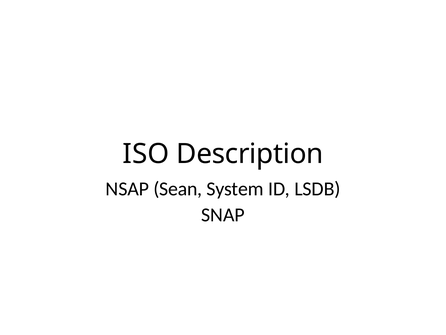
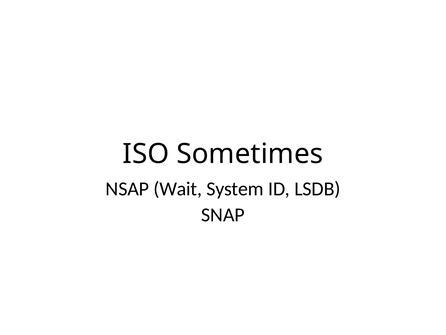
Description: Description -> Sometimes
Sean: Sean -> Wait
